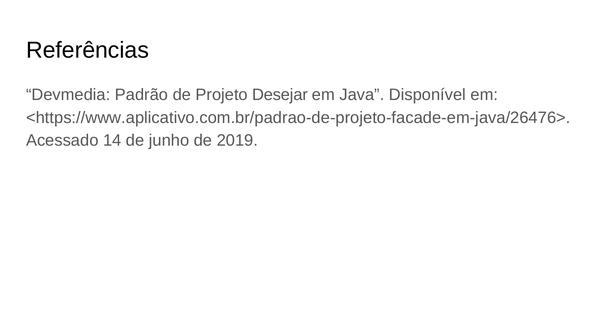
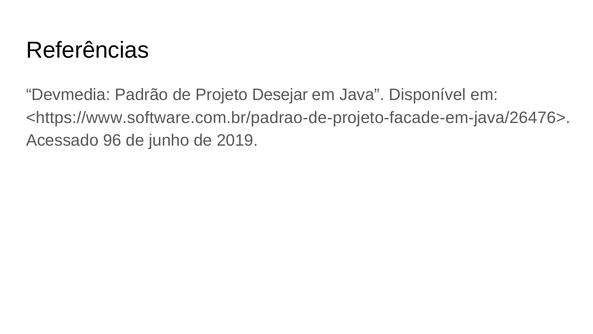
<https://www.aplicativo.com.br/padrao-de-projeto-facade-em-java/26476>: <https://www.aplicativo.com.br/padrao-de-projeto-facade-em-java/26476> -> <https://www.software.com.br/padrao-de-projeto-facade-em-java/26476>
14: 14 -> 96
